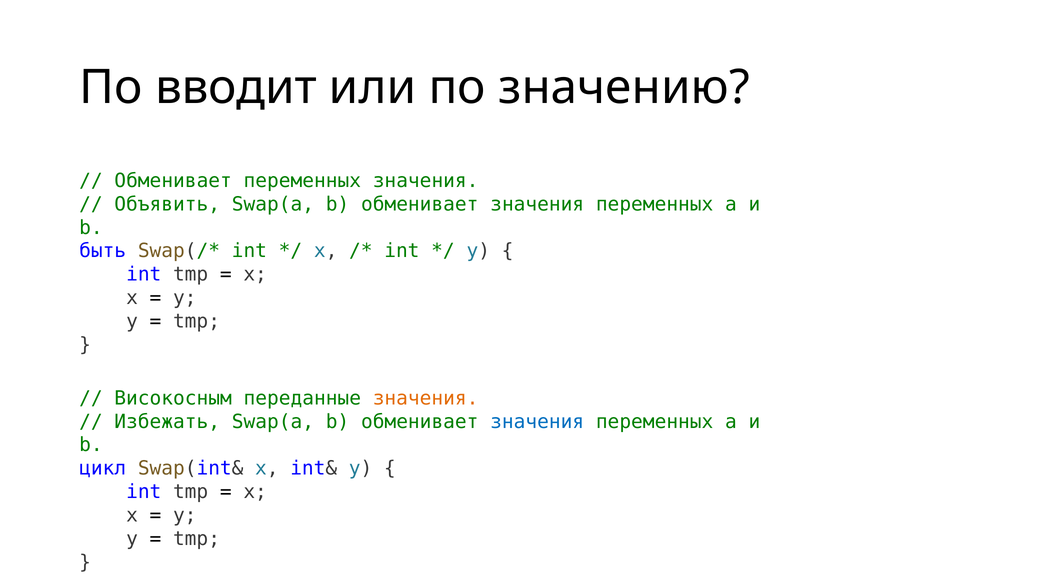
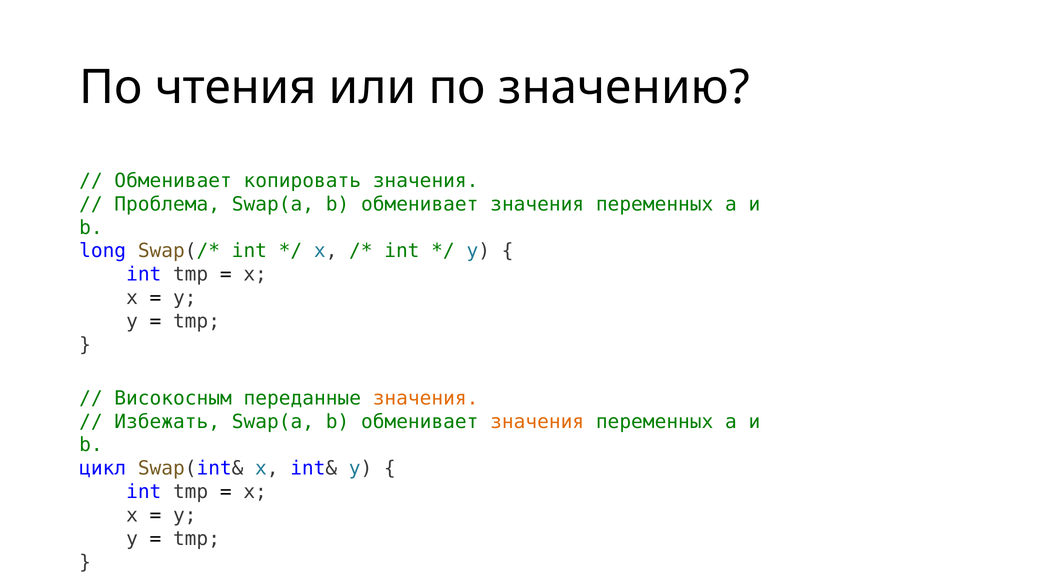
вводит: вводит -> чтения
Обменивает переменных: переменных -> копировать
Объявить: Объявить -> Проблема
быть: быть -> long
значения at (537, 421) colour: blue -> orange
